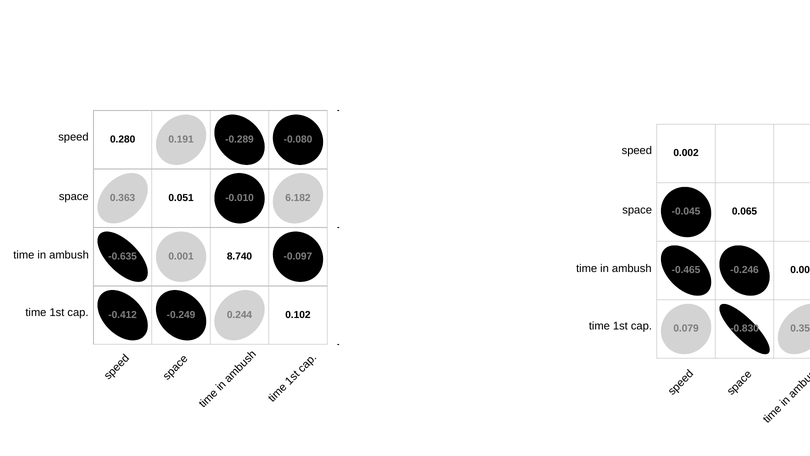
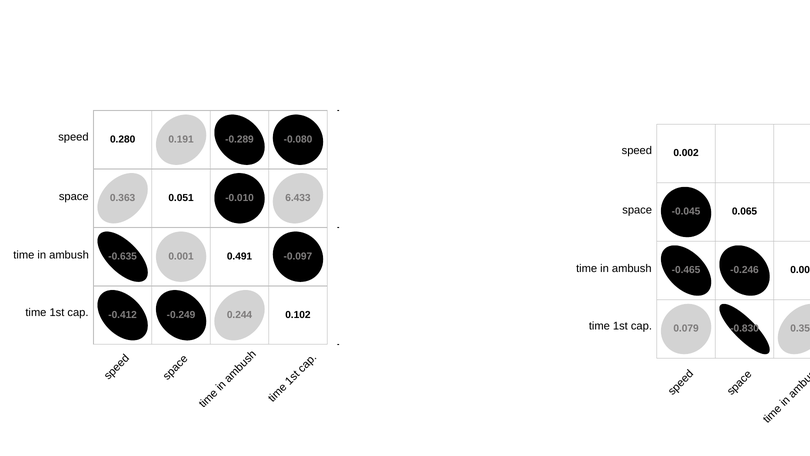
6.182: 6.182 -> 6.433
8.740: 8.740 -> 0.491
